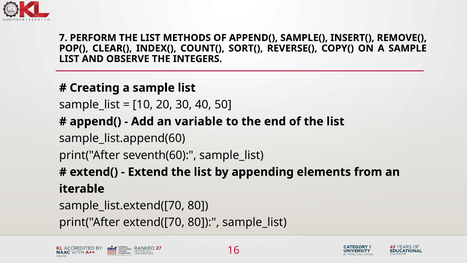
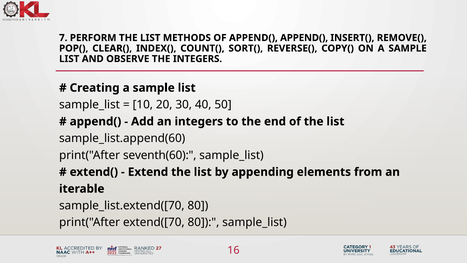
APPEND( SAMPLE(: SAMPLE( -> APPEND(
an variable: variable -> integers
